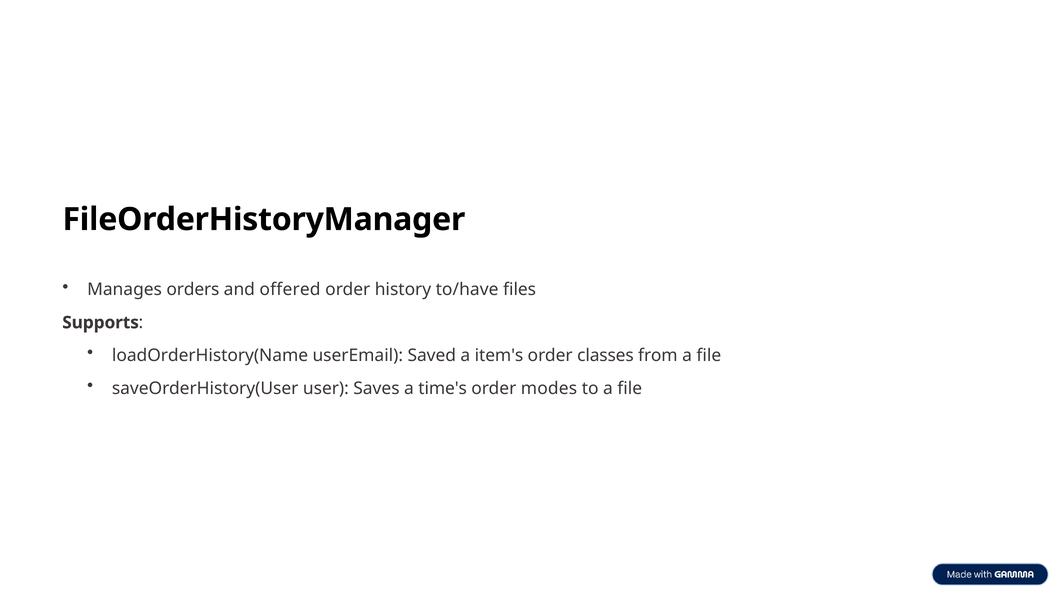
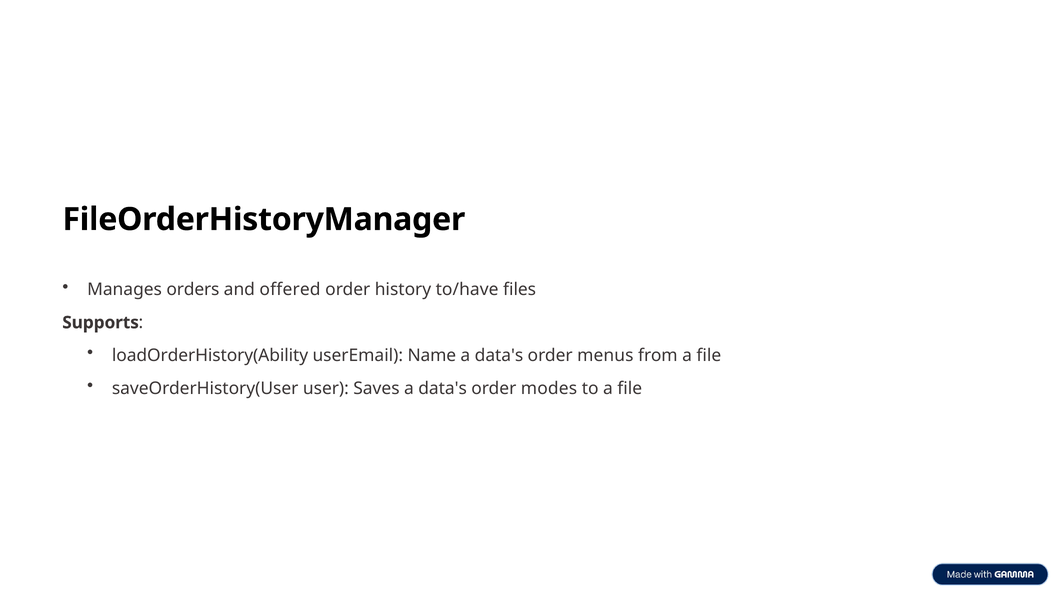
loadOrderHistory(Name: loadOrderHistory(Name -> loadOrderHistory(Ability
Saved: Saved -> Name
item's at (499, 356): item's -> data's
classes: classes -> menus
Saves a time's: time's -> data's
